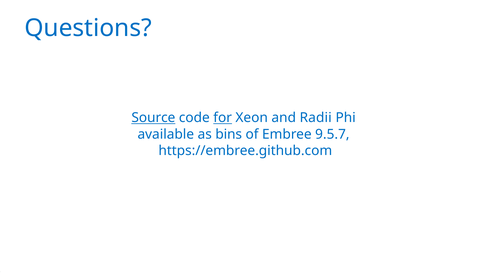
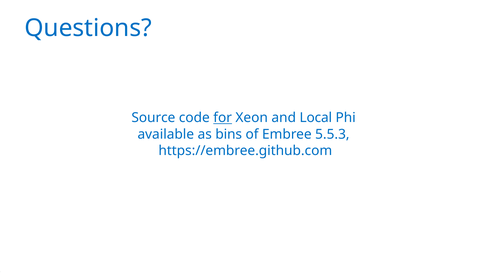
Source underline: present -> none
Radii: Radii -> Local
9.5.7: 9.5.7 -> 5.5.3
